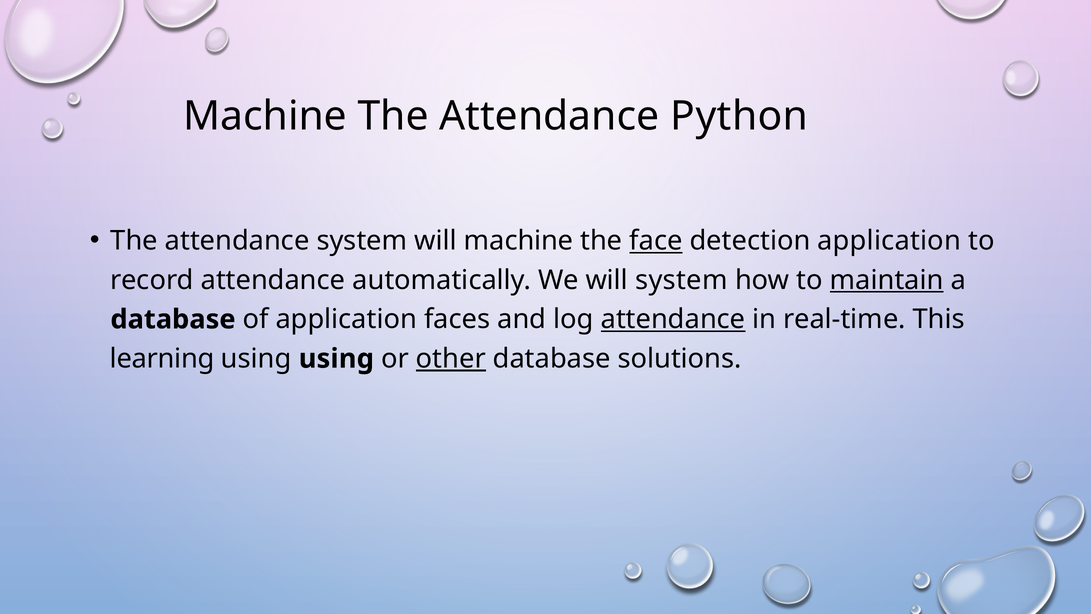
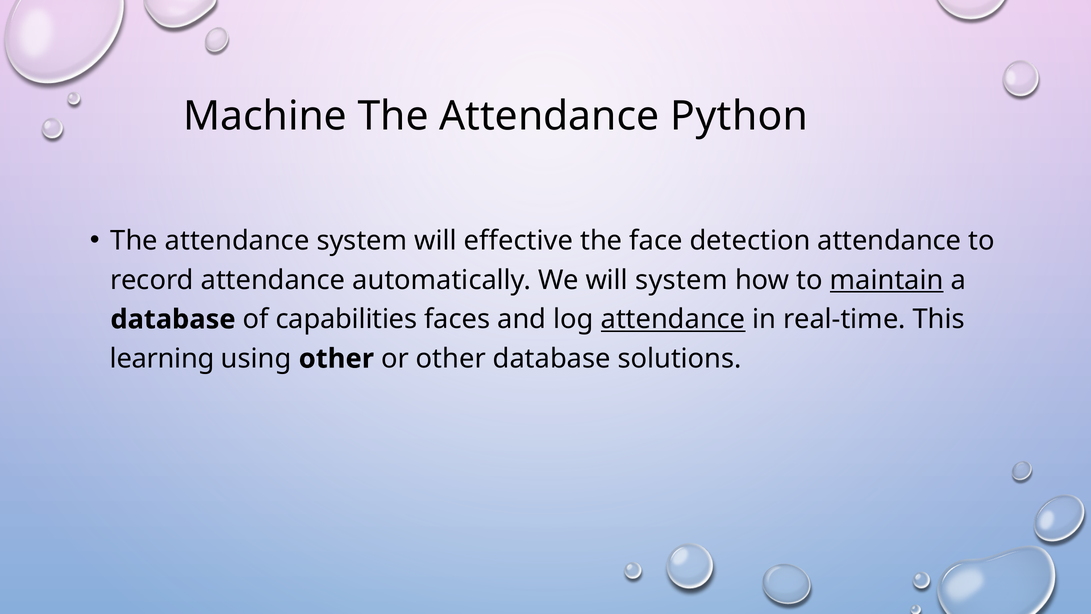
will machine: machine -> effective
face underline: present -> none
detection application: application -> attendance
of application: application -> capabilities
using using: using -> other
other at (451, 359) underline: present -> none
